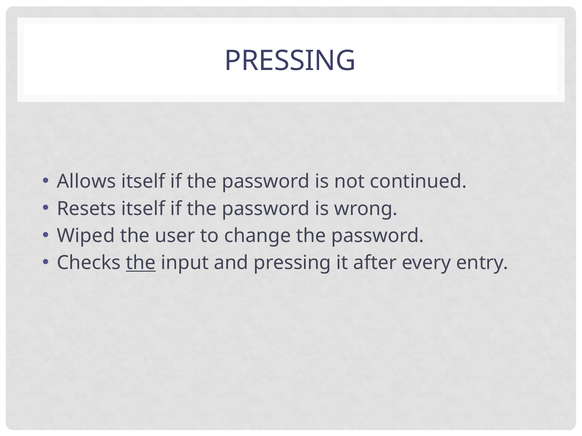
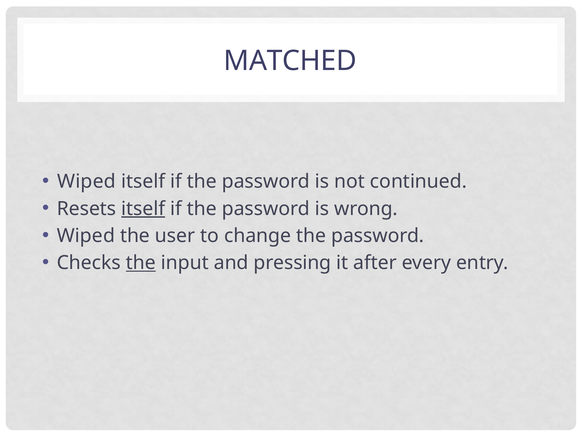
PRESSING at (290, 61): PRESSING -> MATCHED
Allows at (86, 182): Allows -> Wiped
itself at (143, 209) underline: none -> present
